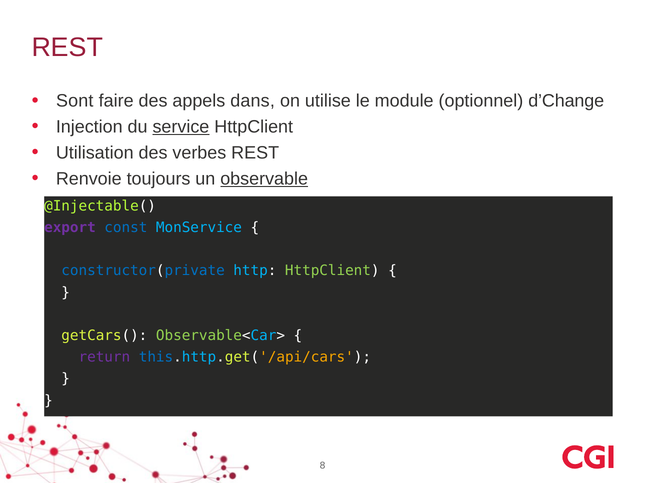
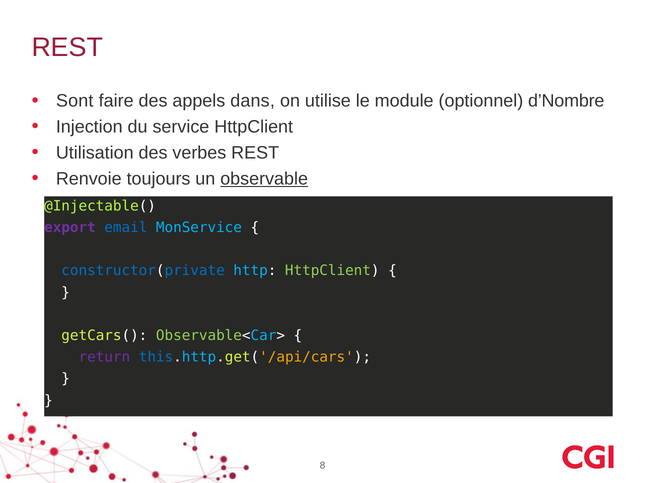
d’Change: d’Change -> d’Nombre
service underline: present -> none
const: const -> email
